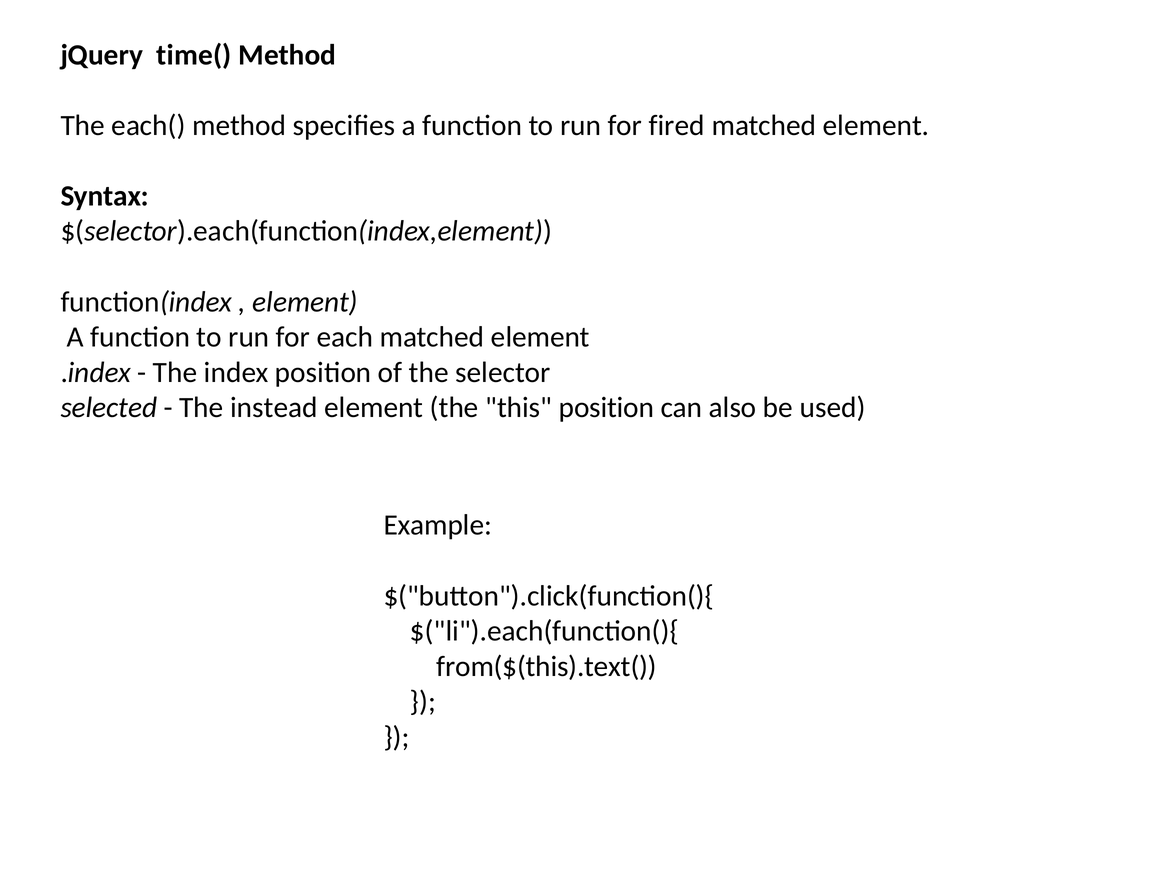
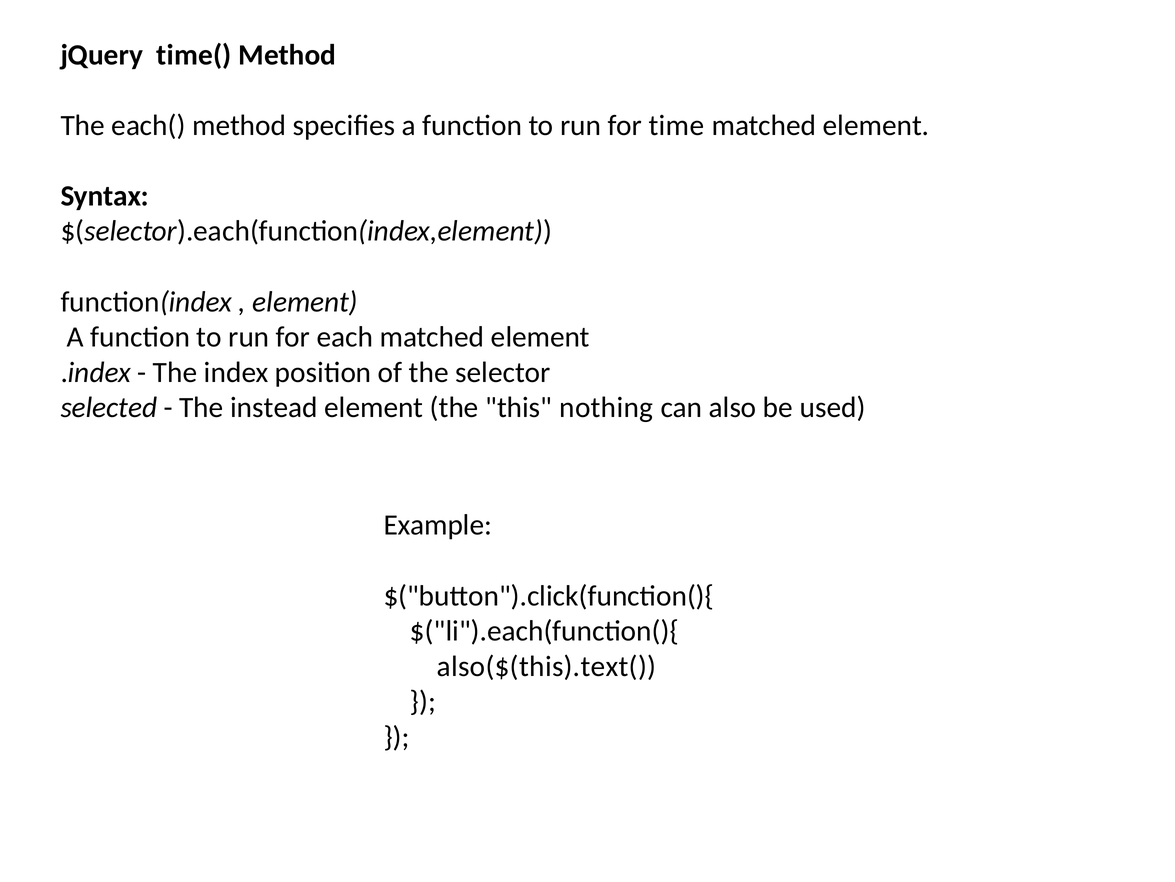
fired: fired -> time
this position: position -> nothing
from($(this).text(: from($(this).text( -> also($(this).text(
